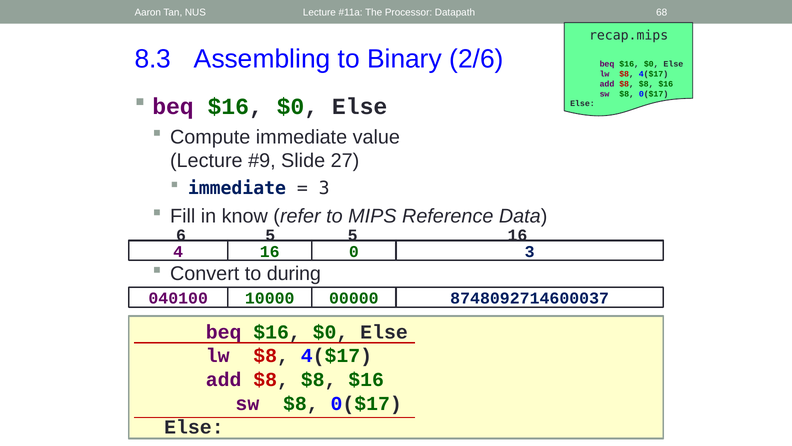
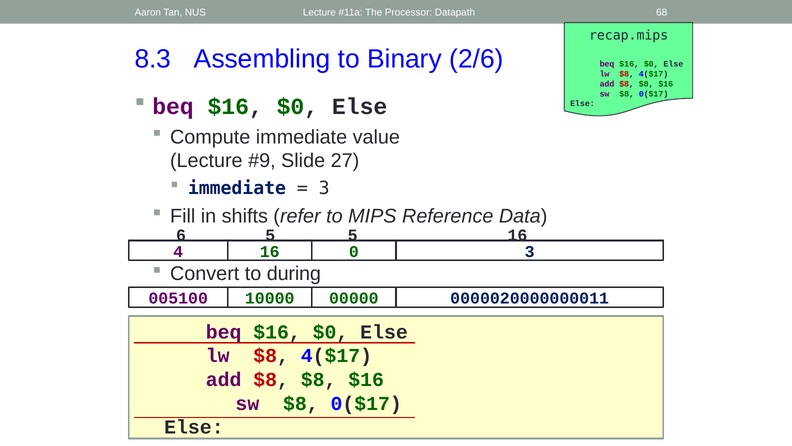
know: know -> shifts
040100: 040100 -> 005100
8748092714600037: 8748092714600037 -> 0000020000000011
